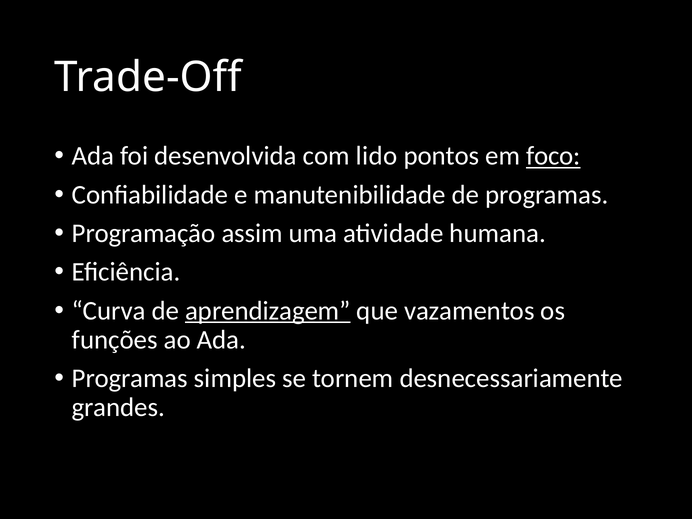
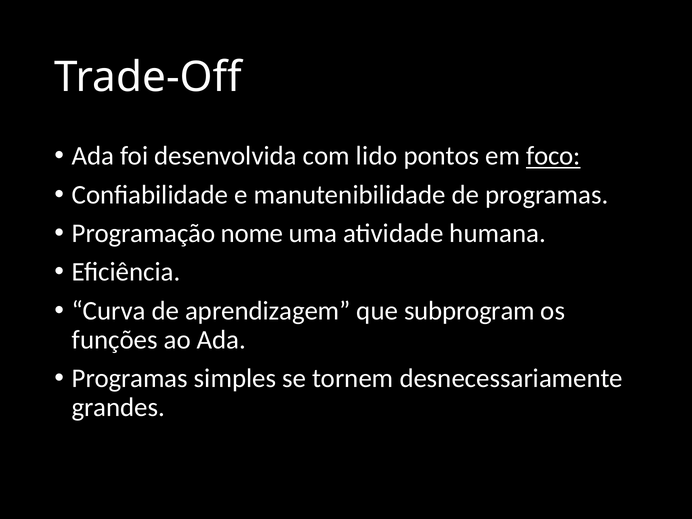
assim: assim -> nome
aprendizagem underline: present -> none
vazamentos: vazamentos -> subprogram
